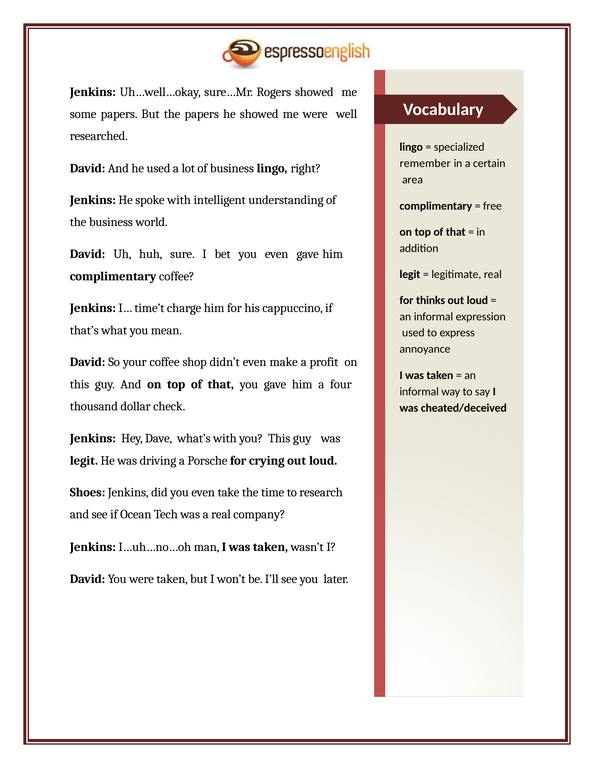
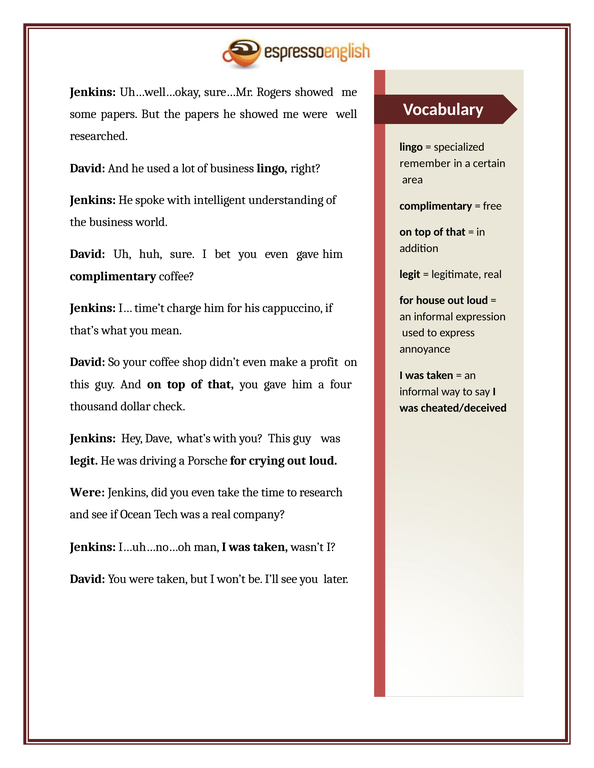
thinks: thinks -> house
Shoes at (88, 493): Shoes -> Were
